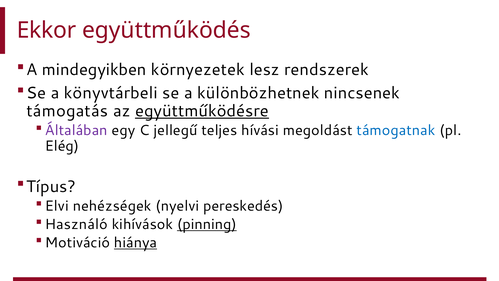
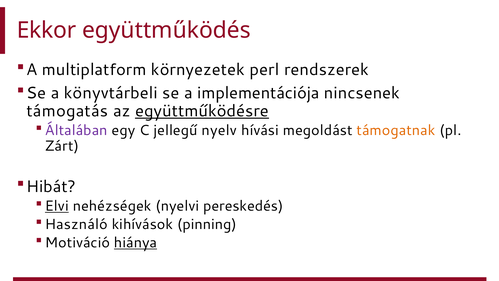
mindegyikben: mindegyikben -> multiplatform
lesz: lesz -> perl
különbözhetnek: különbözhetnek -> implementációja
teljes: teljes -> nyelv
támogatnak colour: blue -> orange
Elég: Elég -> Zárt
Típus: Típus -> Hibát
Elvi underline: none -> present
pinning underline: present -> none
